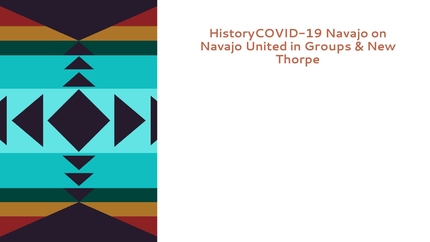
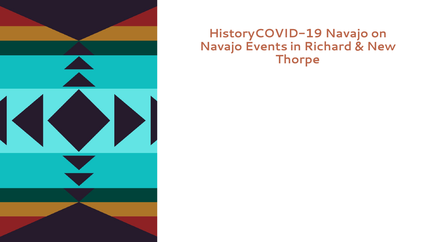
United: United -> Events
Groups: Groups -> Richard
